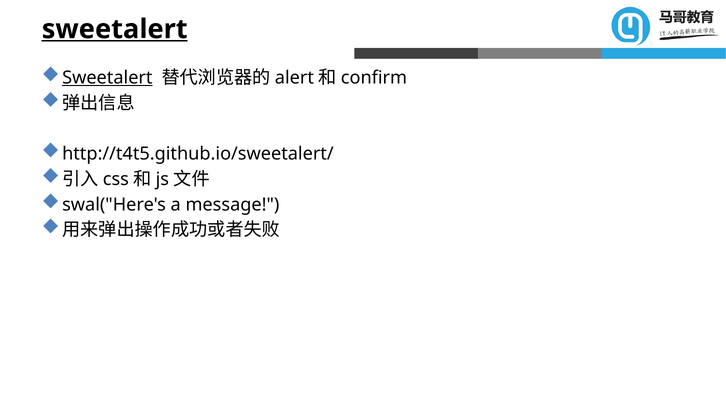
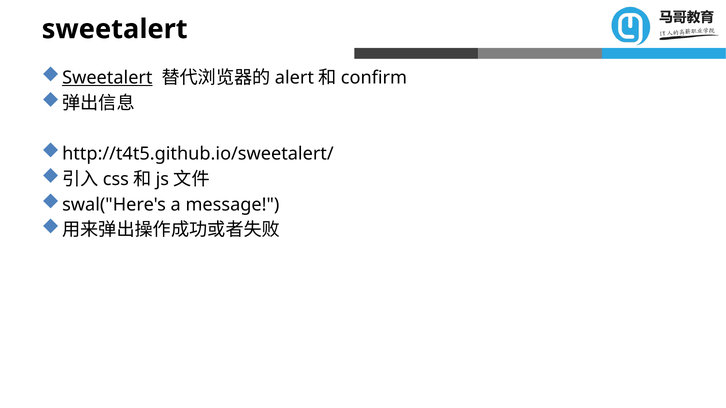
sweetalert at (115, 29) underline: present -> none
